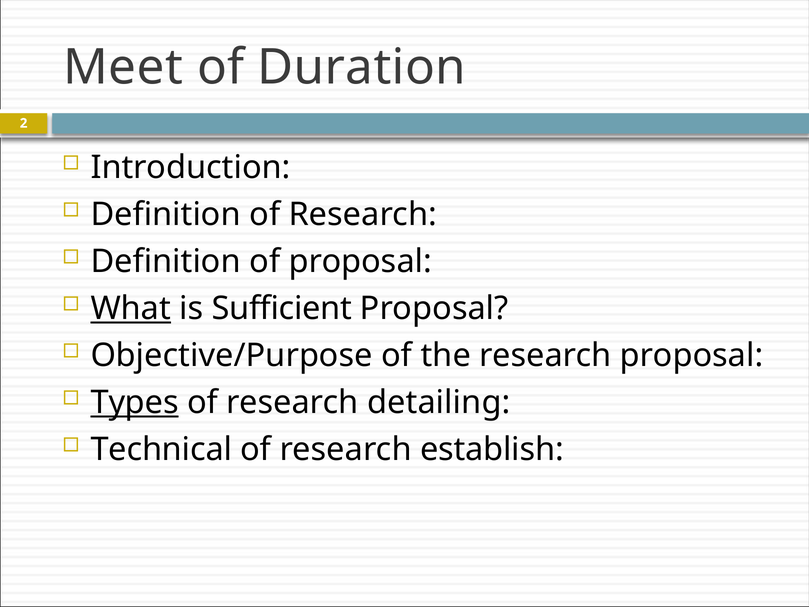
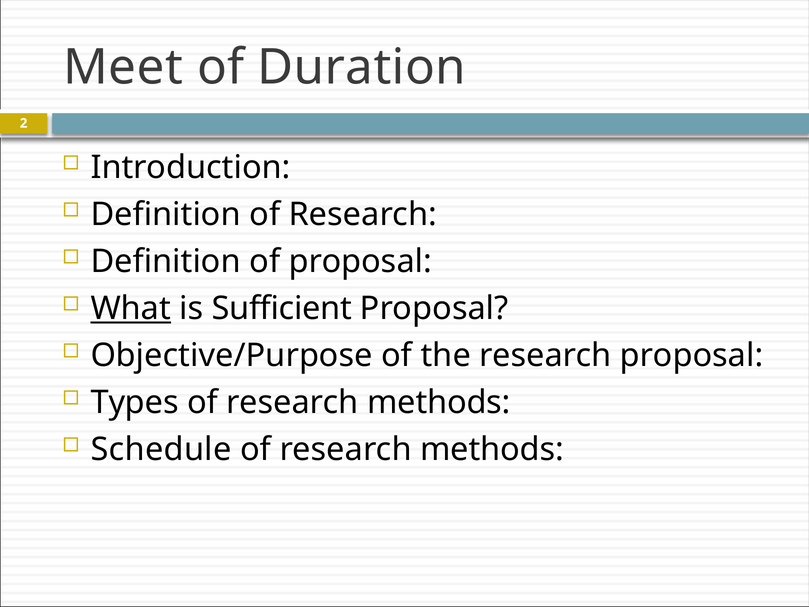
Types underline: present -> none
detailing at (439, 402): detailing -> methods
Technical: Technical -> Schedule
establish at (492, 449): establish -> methods
